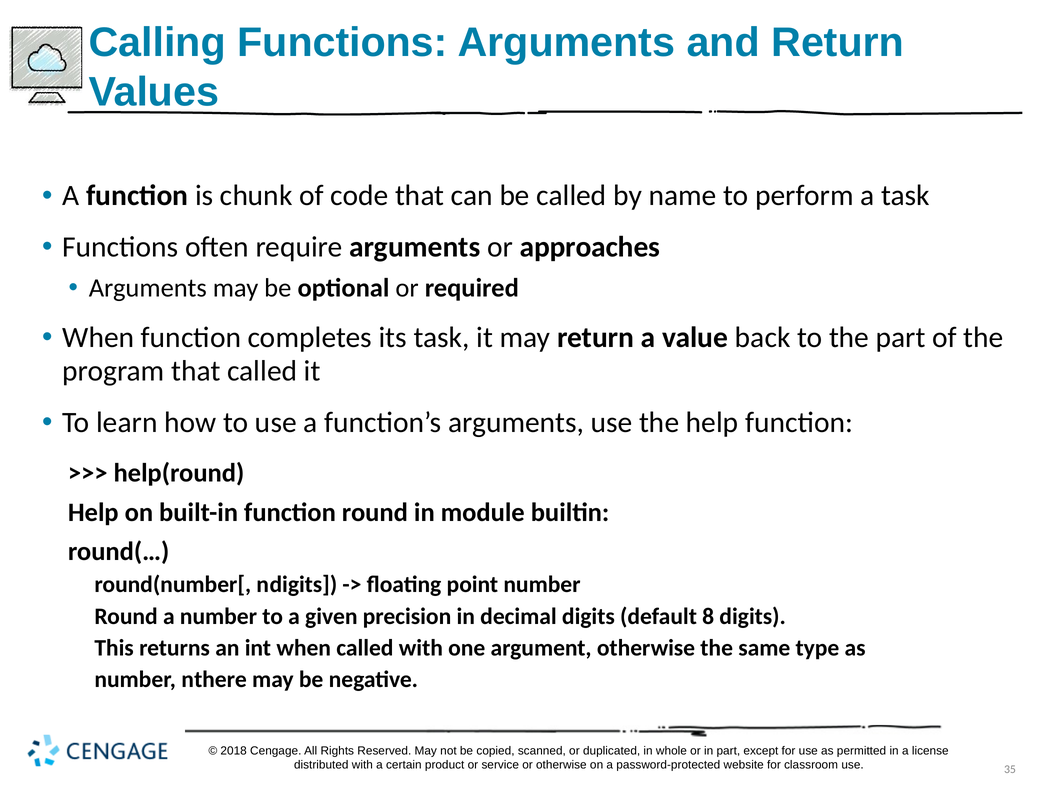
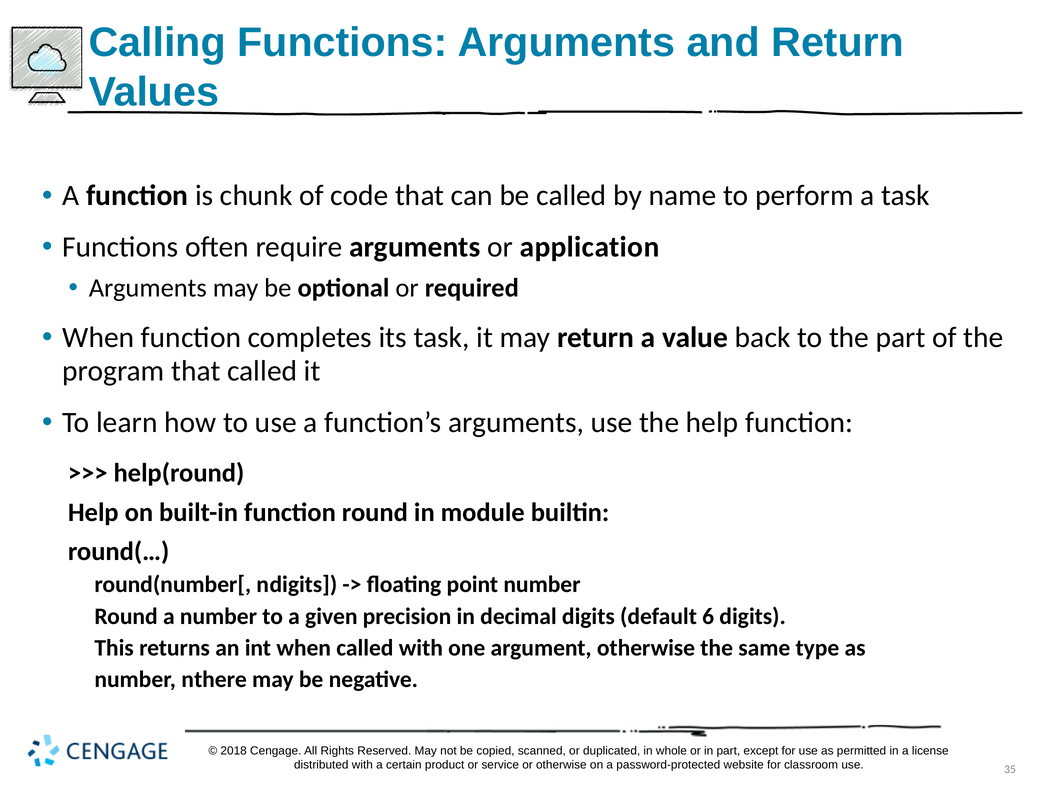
approaches: approaches -> application
8: 8 -> 6
